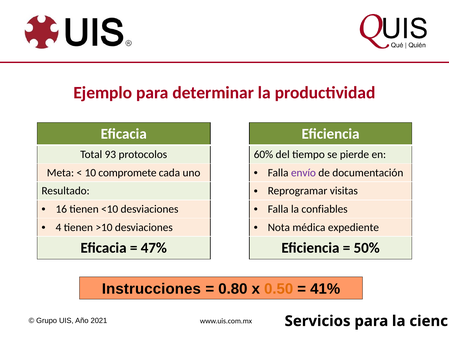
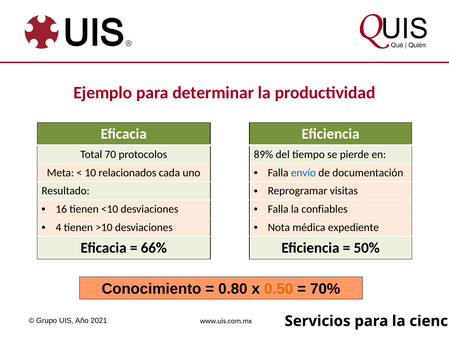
93: 93 -> 70
60%: 60% -> 89%
envío colour: purple -> blue
compromete: compromete -> relacionados
47%: 47% -> 66%
Instrucciones: Instrucciones -> Conocimiento
41%: 41% -> 70%
